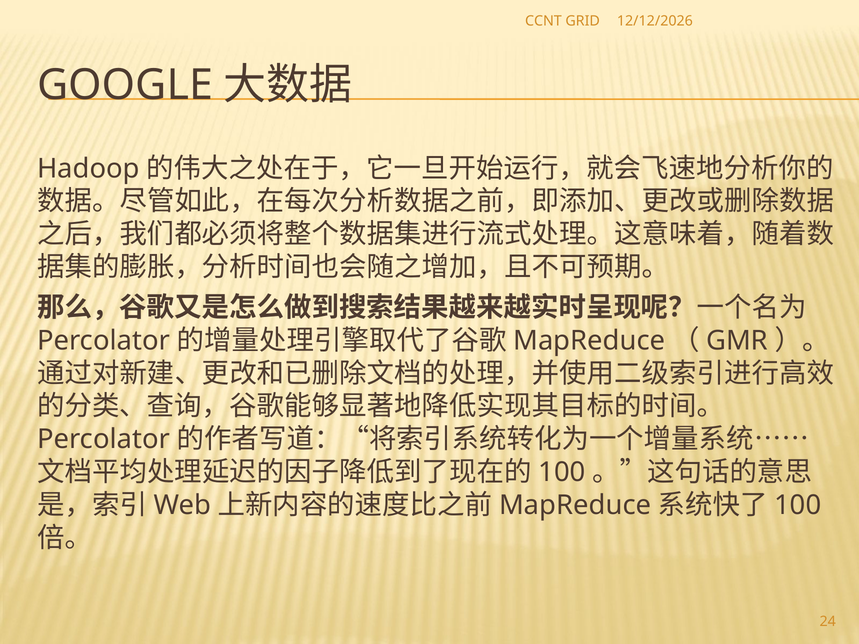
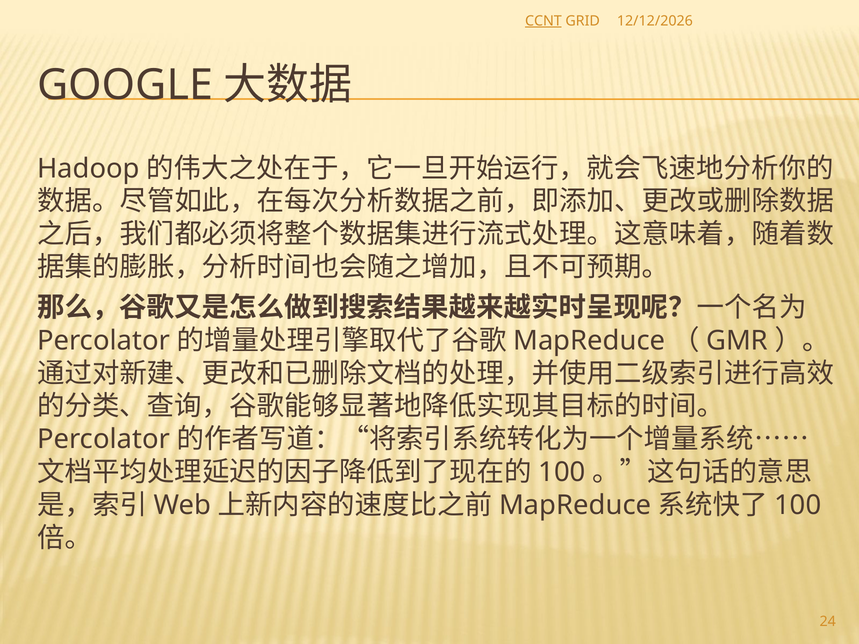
CCNT underline: none -> present
